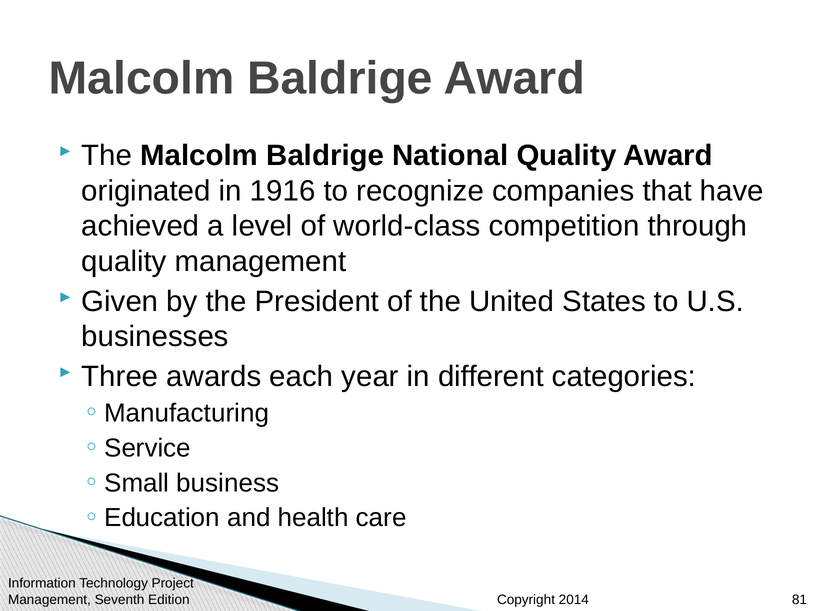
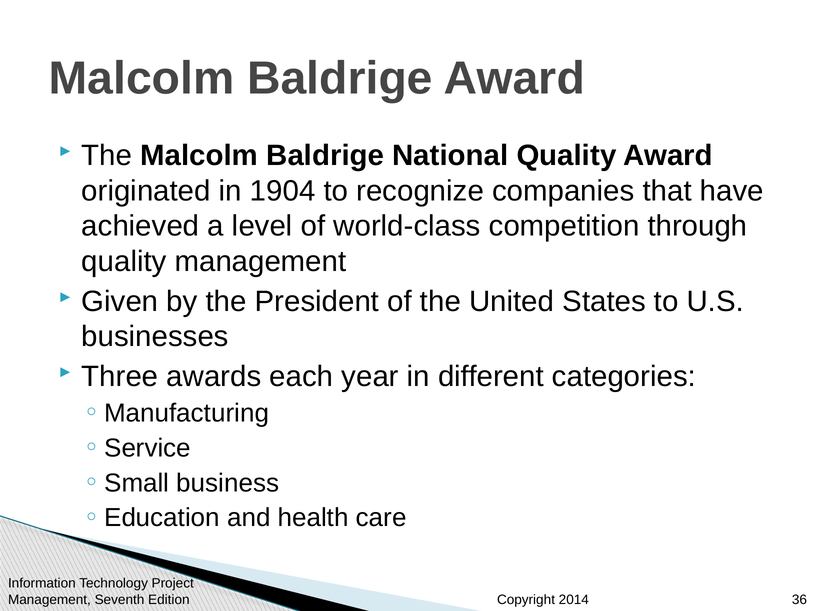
1916: 1916 -> 1904
81: 81 -> 36
